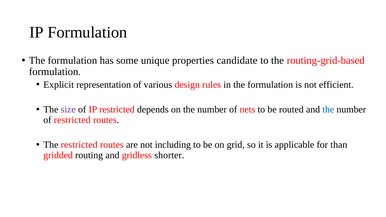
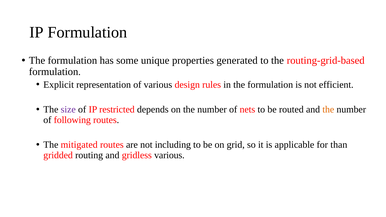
candidate: candidate -> generated
the at (328, 110) colour: blue -> orange
of restricted: restricted -> following
The restricted: restricted -> mitigated
gridless shorter: shorter -> various
